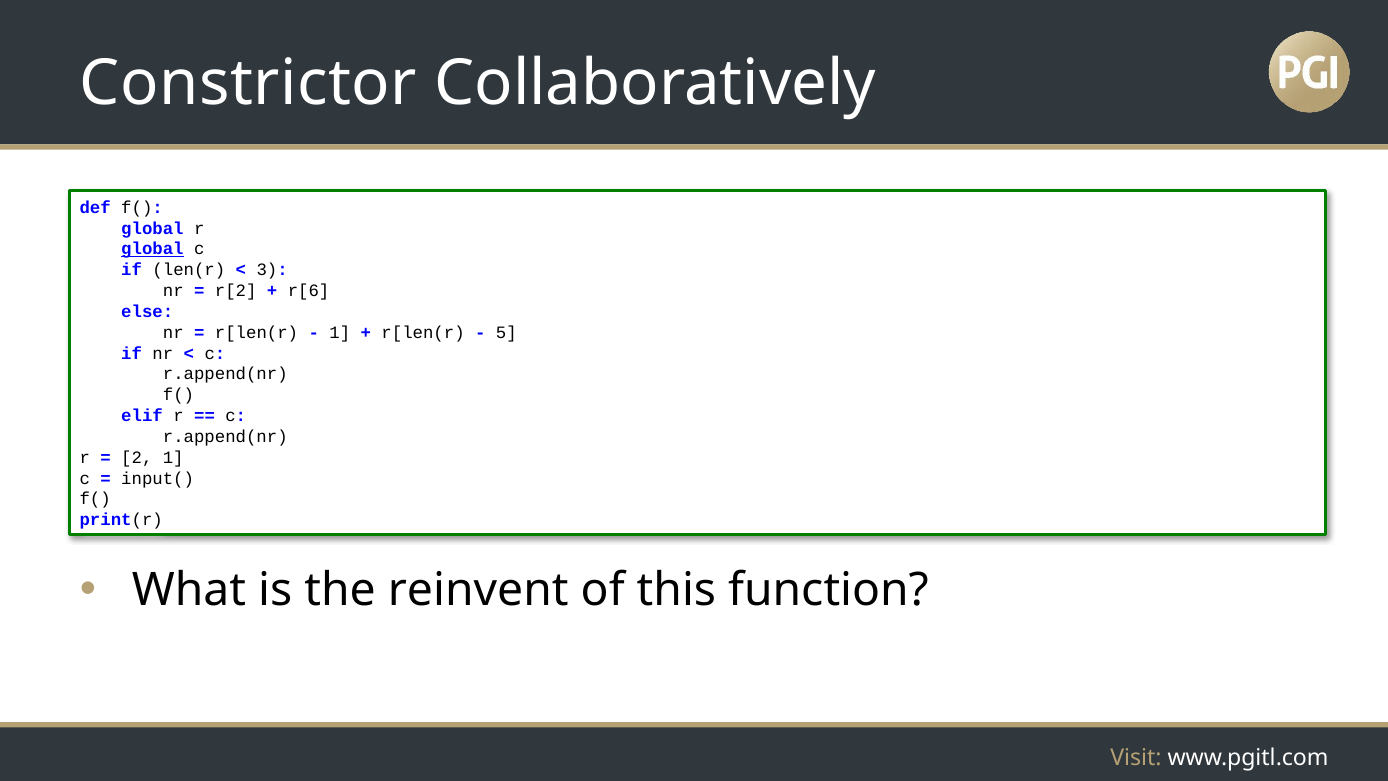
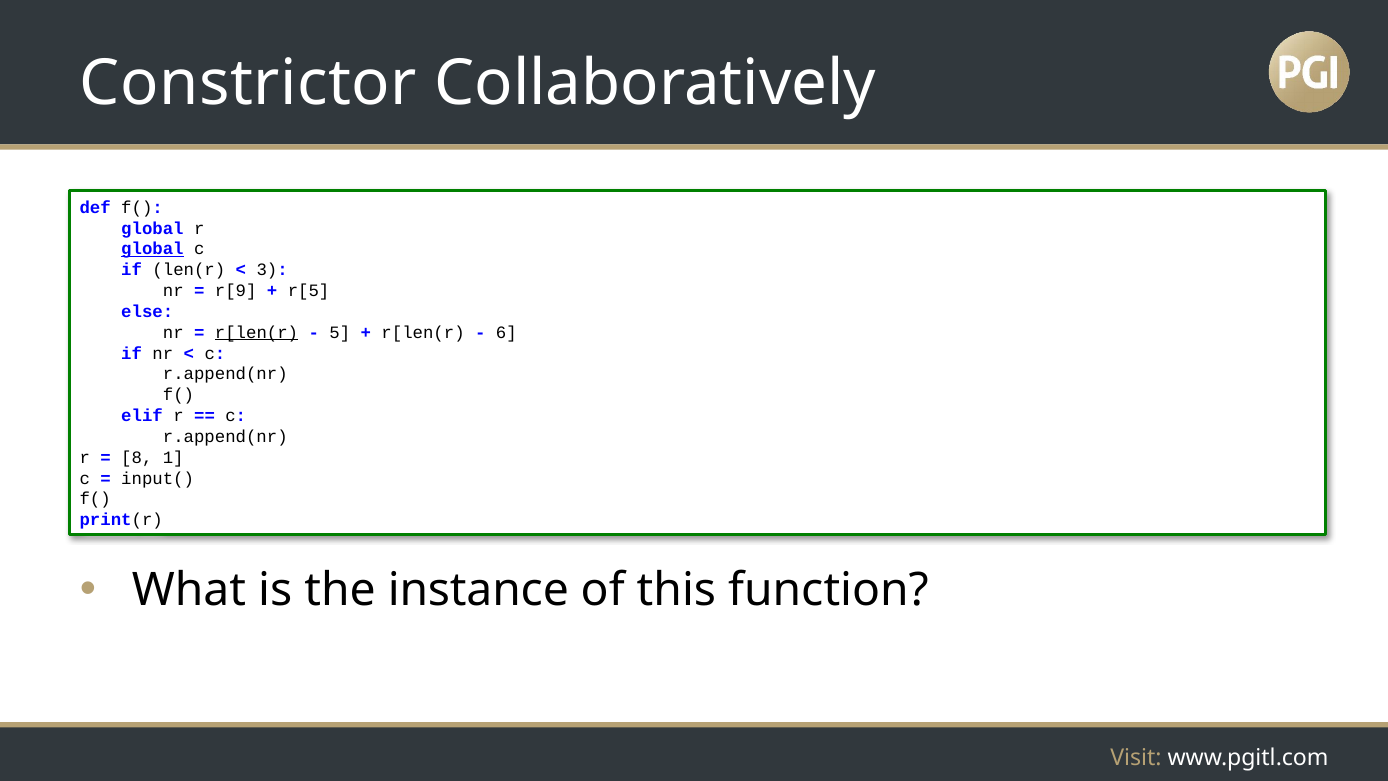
r[2: r[2 -> r[9
r[6: r[6 -> r[5
r[len(r at (257, 332) underline: none -> present
1 at (340, 332): 1 -> 5
5: 5 -> 6
2: 2 -> 8
reinvent: reinvent -> instance
